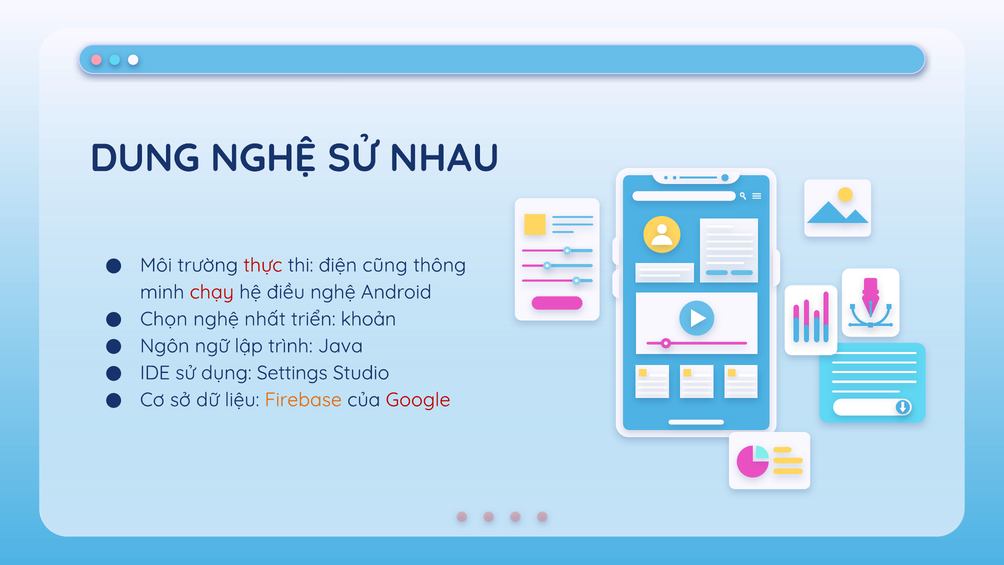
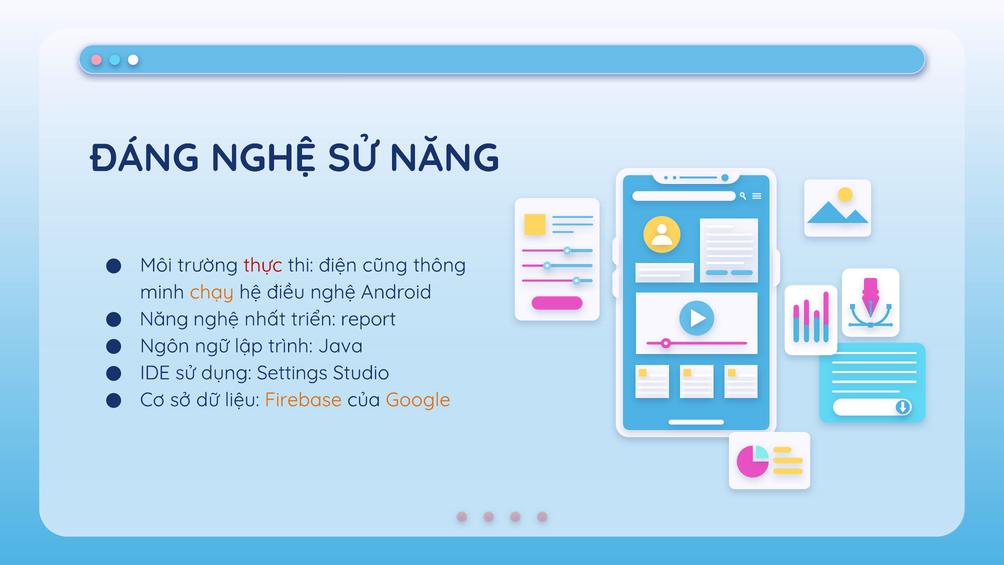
DUNG: DUNG -> ĐÁNG
SỬ NHAU: NHAU -> NĂNG
chạy colour: red -> orange
Chọn at (164, 319): Chọn -> Năng
khoản: khoản -> report
Google colour: red -> orange
